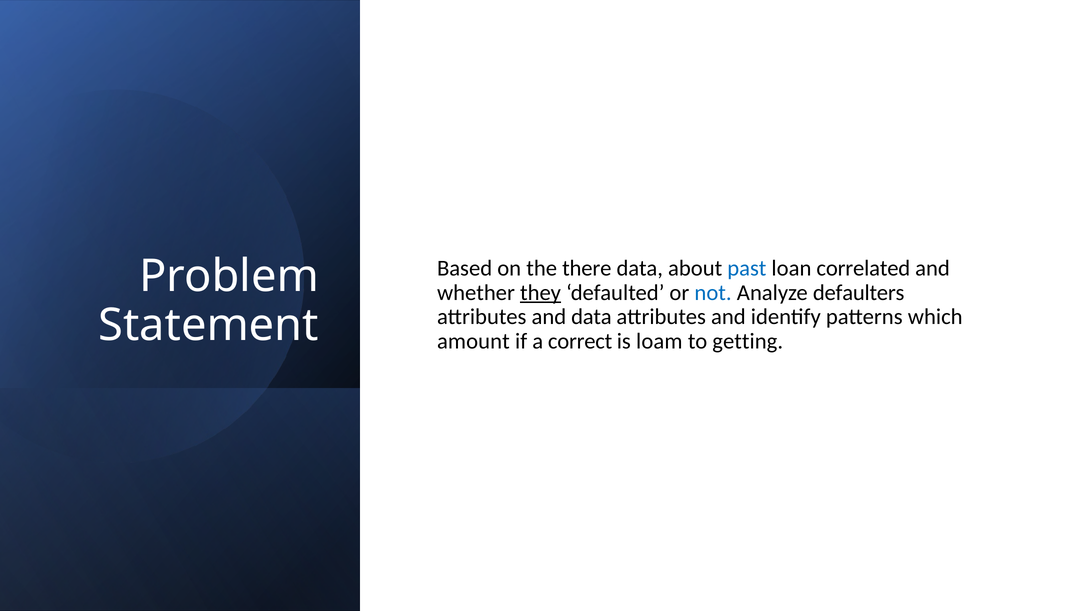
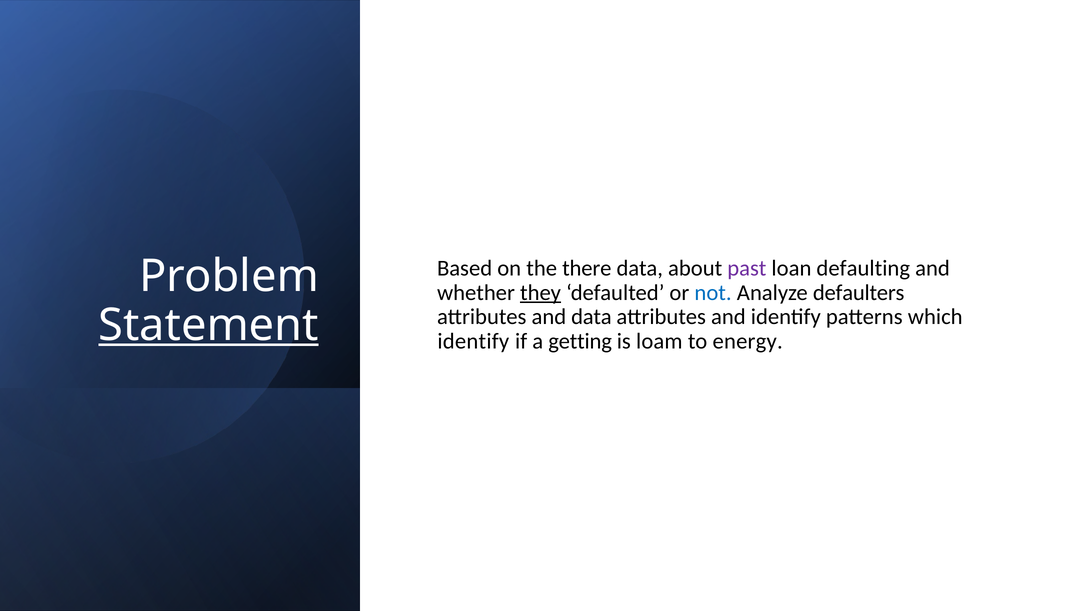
past colour: blue -> purple
correlated: correlated -> defaulting
Statement underline: none -> present
amount at (473, 342): amount -> identify
correct: correct -> getting
getting: getting -> energy
